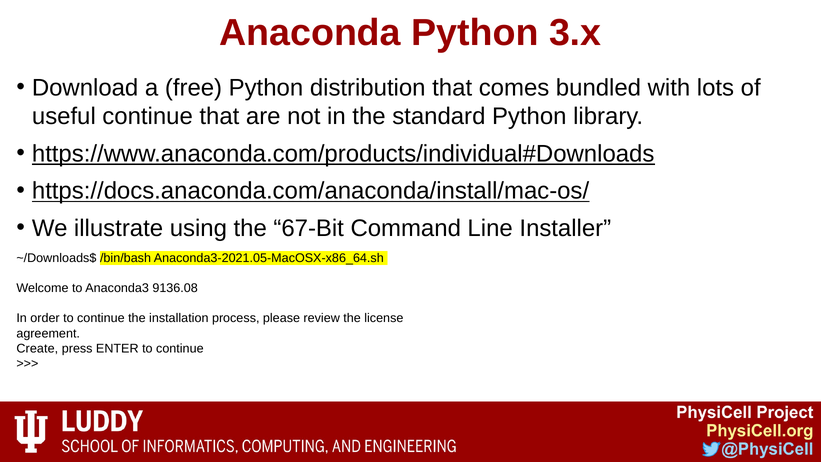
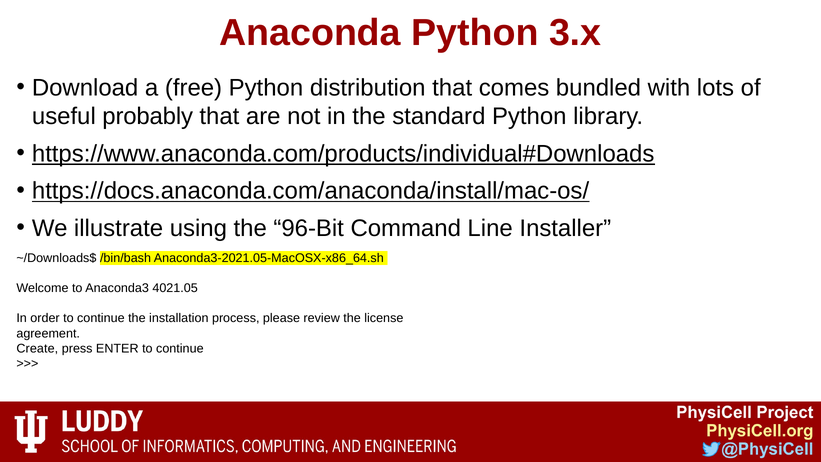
useful continue: continue -> probably
67-Bit: 67-Bit -> 96-Bit
9136.08: 9136.08 -> 4021.05
